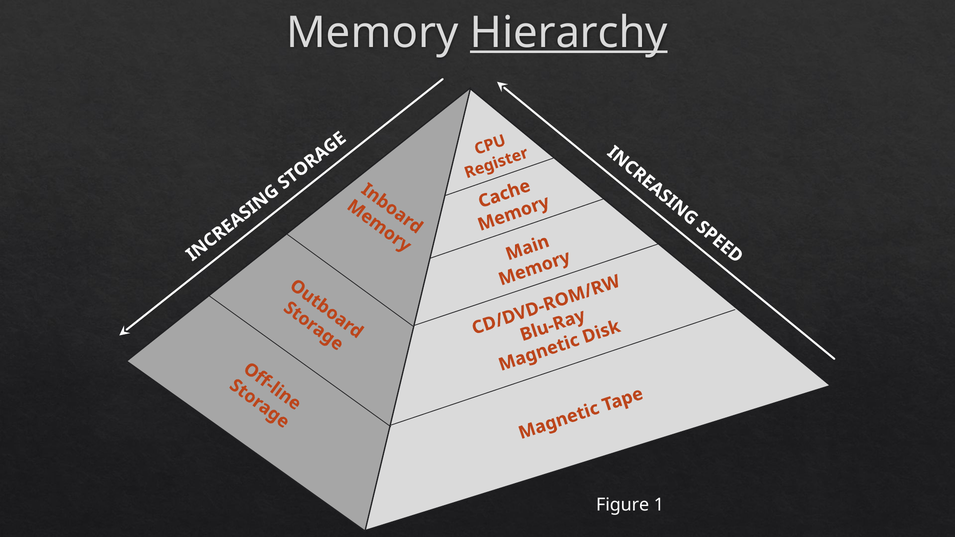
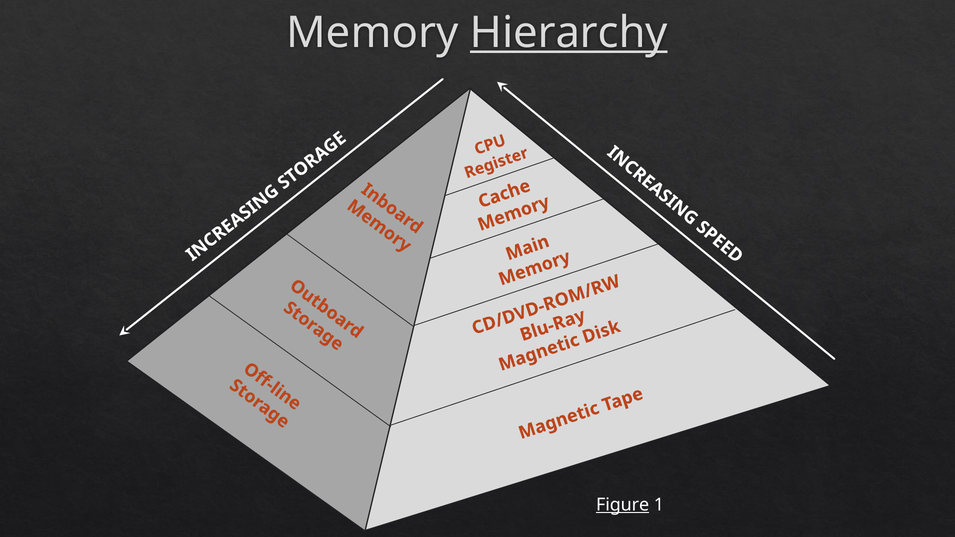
Figure underline: none -> present
